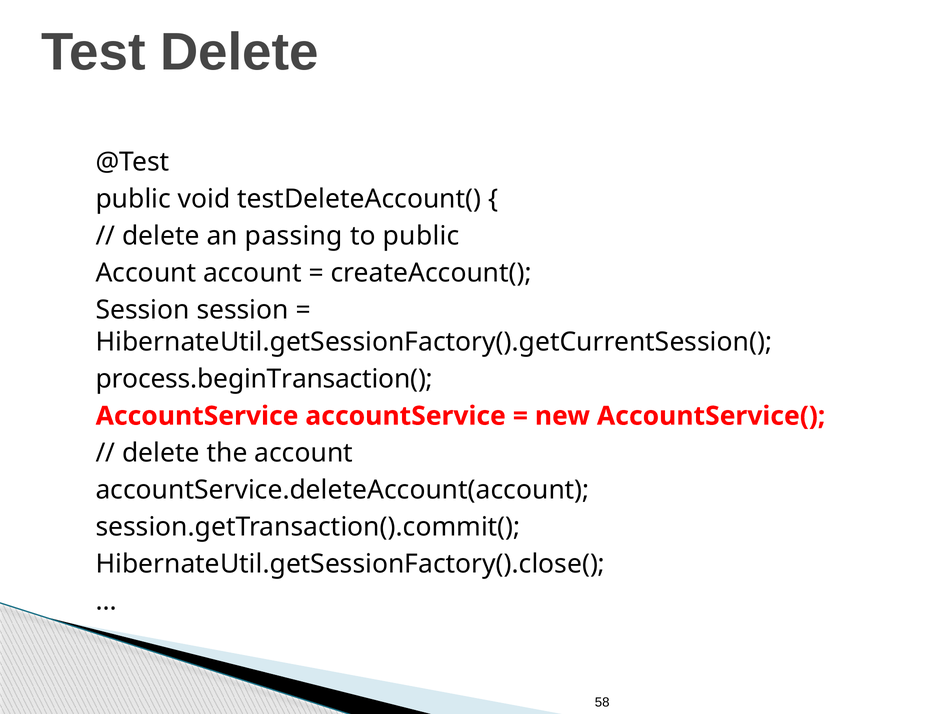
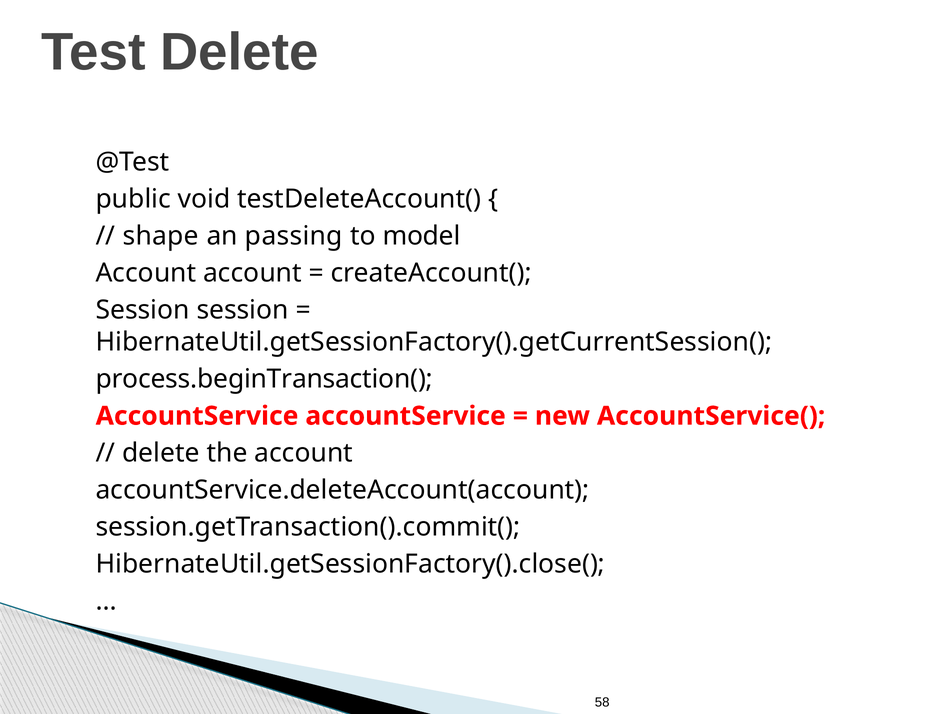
delete at (161, 236): delete -> shape
to public: public -> model
